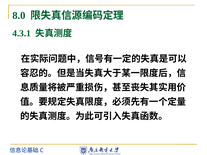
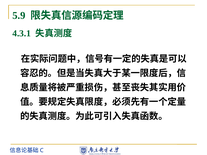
8.0: 8.0 -> 5.9
